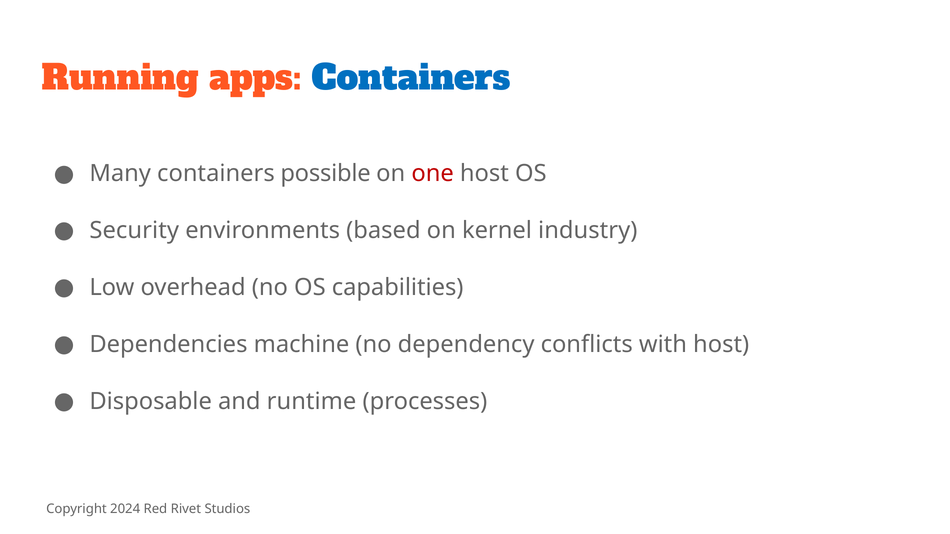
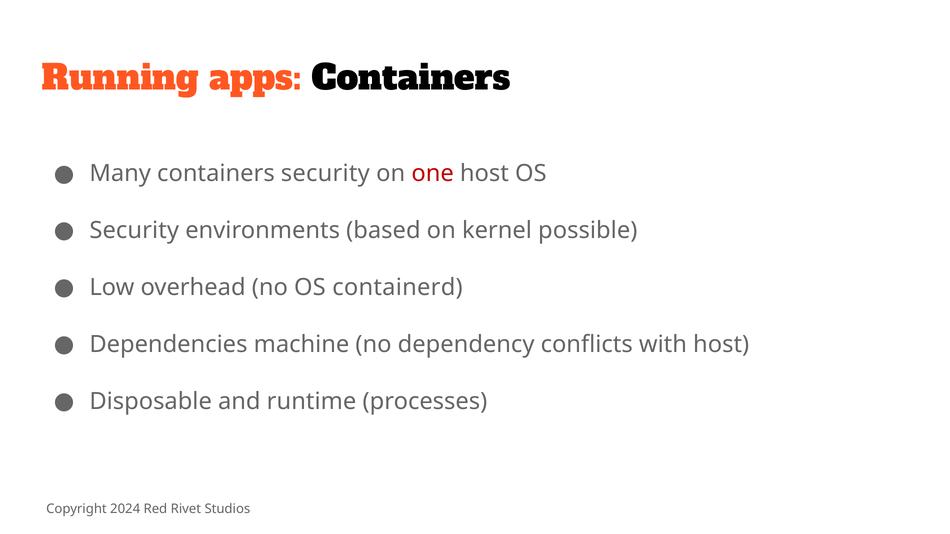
Containers at (411, 79) colour: blue -> black
containers possible: possible -> security
industry: industry -> possible
capabilities: capabilities -> containerd
